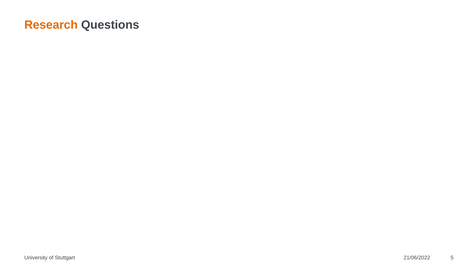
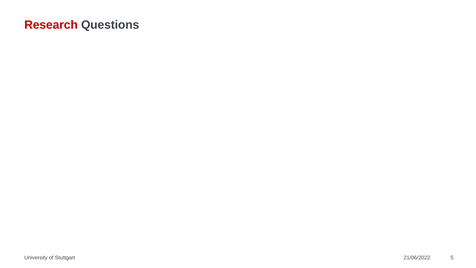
Research colour: orange -> red
